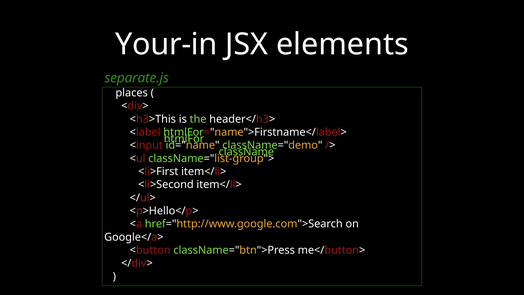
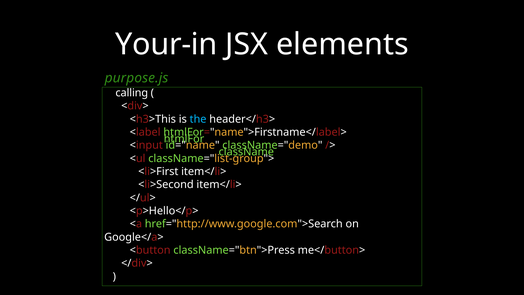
separate.js: separate.js -> purpose.js
places: places -> calling
the colour: light green -> light blue
